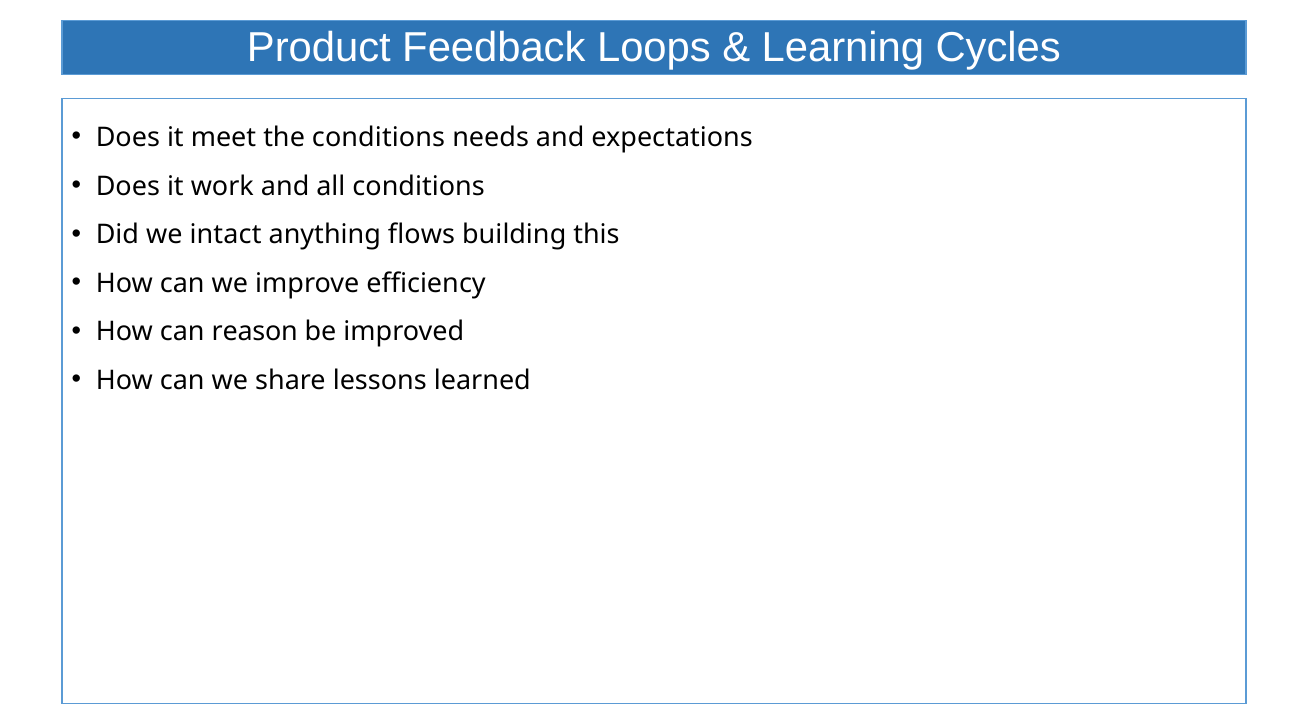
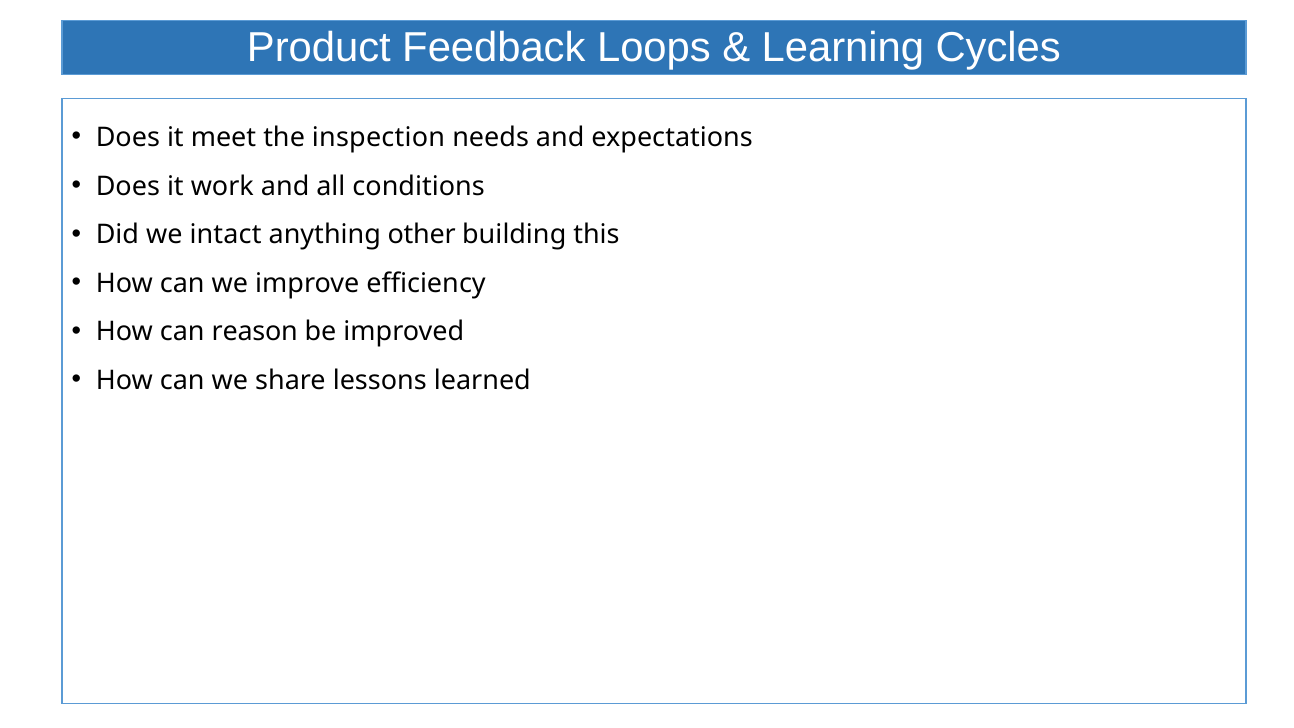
the conditions: conditions -> inspection
flows: flows -> other
